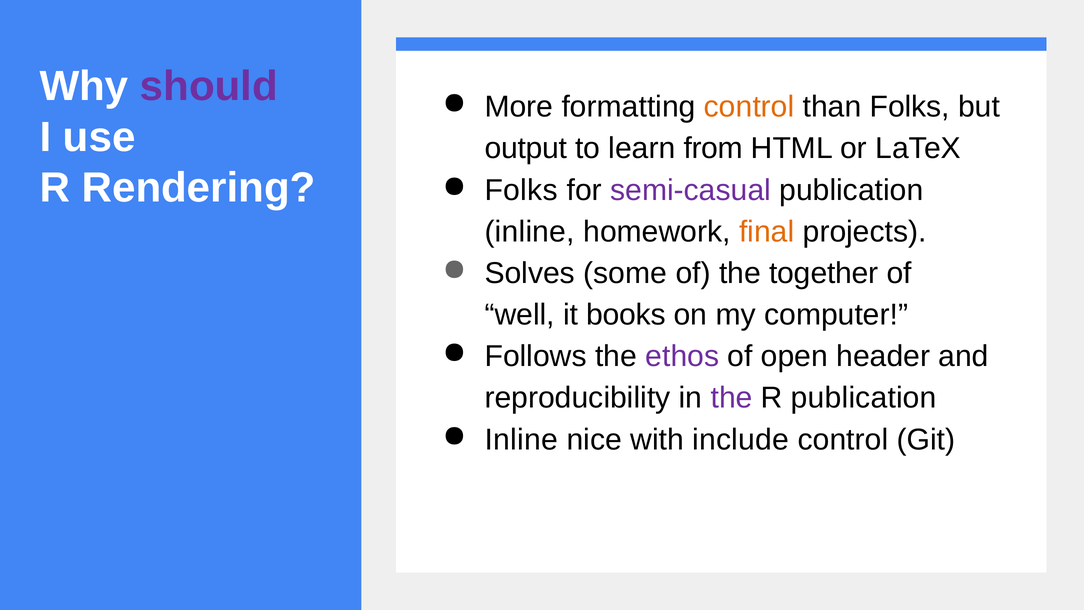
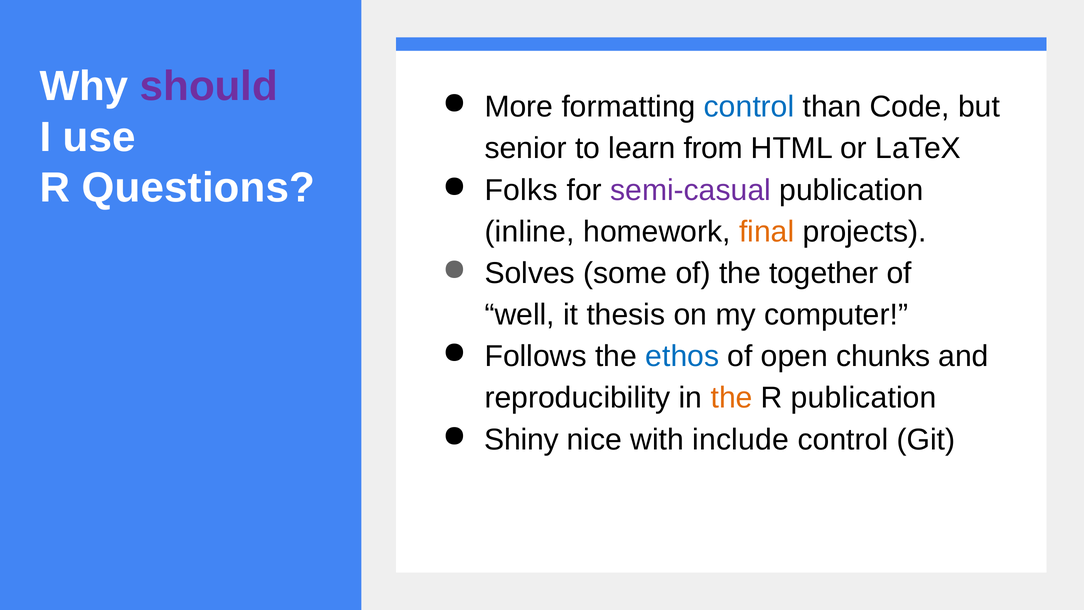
control at (749, 107) colour: orange -> blue
than Folks: Folks -> Code
output: output -> senior
Rendering: Rendering -> Questions
books: books -> thesis
ethos colour: purple -> blue
header: header -> chunks
the at (732, 398) colour: purple -> orange
Inline at (521, 439): Inline -> Shiny
